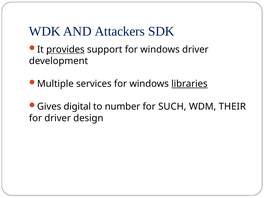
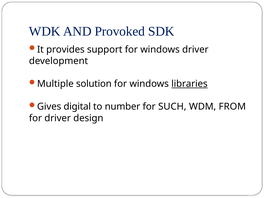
Attackers: Attackers -> Provoked
provides underline: present -> none
services: services -> solution
THEIR: THEIR -> FROM
